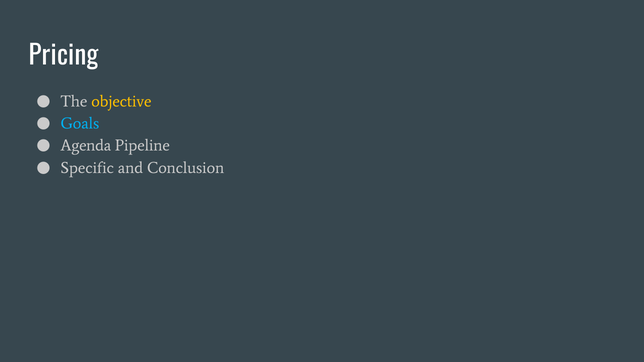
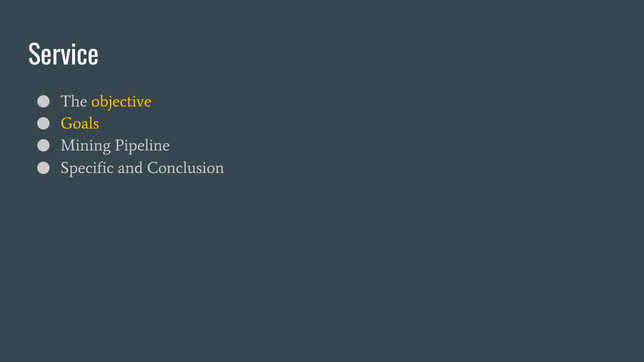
Pricing: Pricing -> Service
Goals colour: light blue -> yellow
Agenda: Agenda -> Mining
